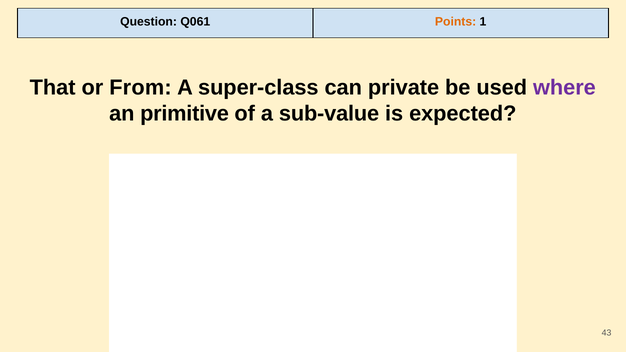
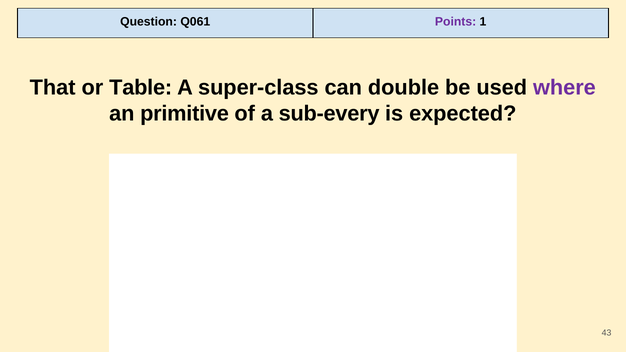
Points colour: orange -> purple
From: From -> Table
private: private -> double
sub-value: sub-value -> sub-every
